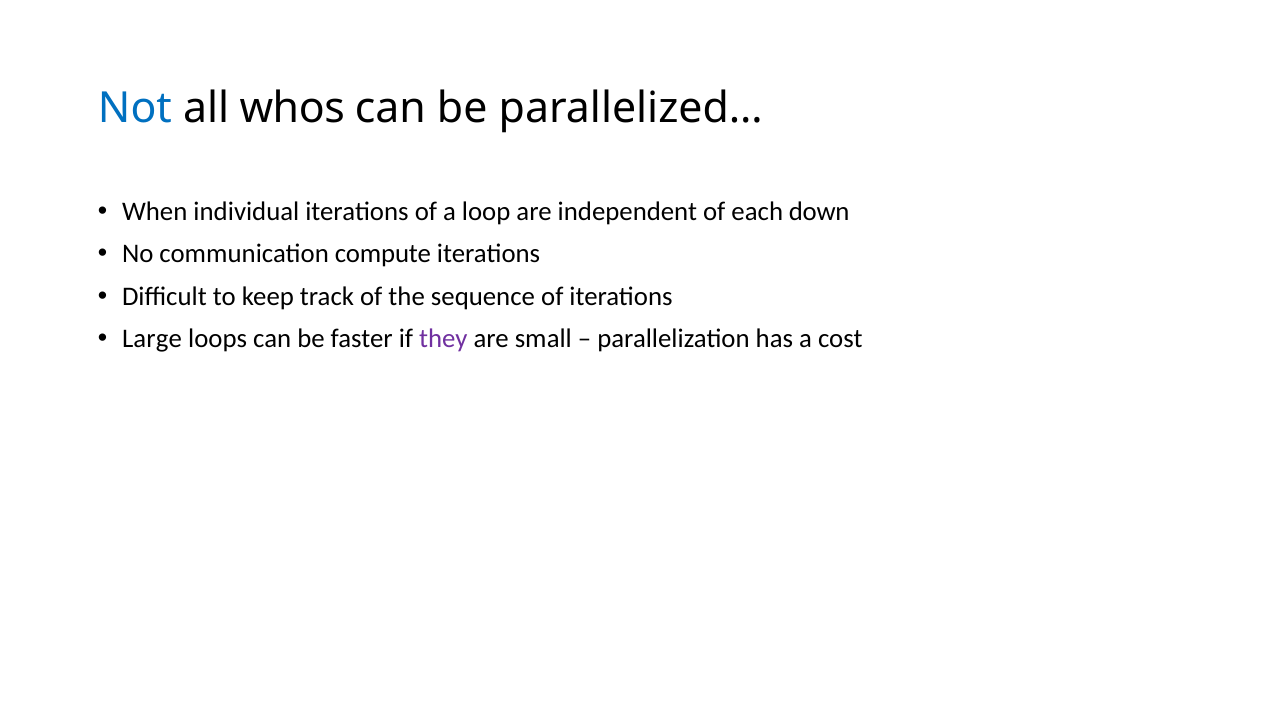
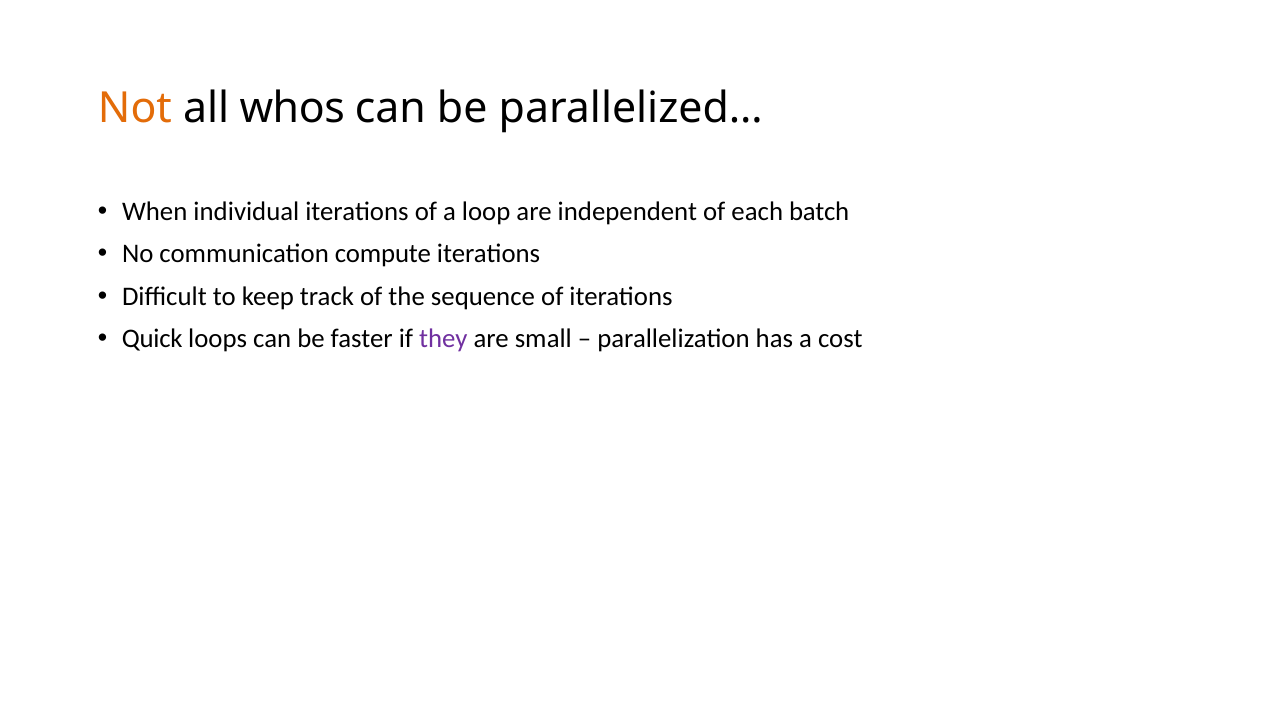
Not colour: blue -> orange
down: down -> batch
Large: Large -> Quick
